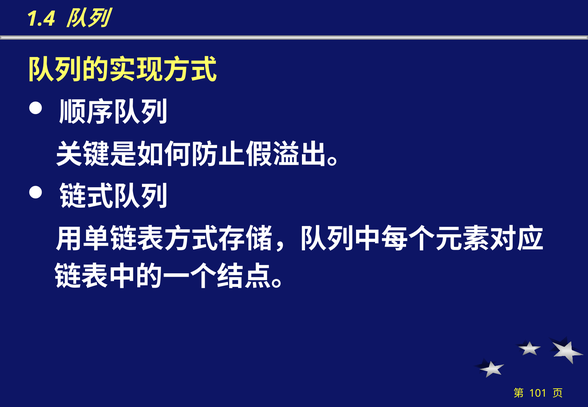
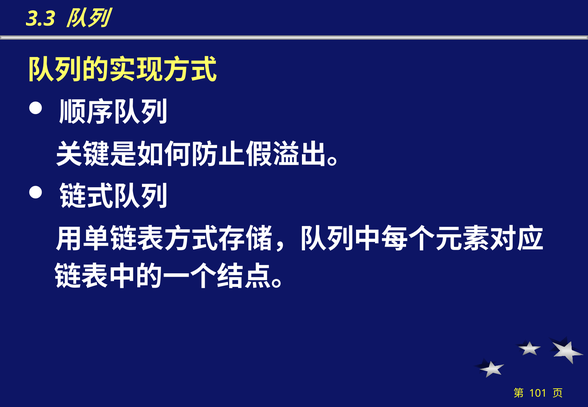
1.4: 1.4 -> 3.3
